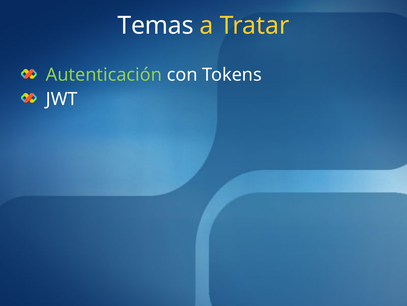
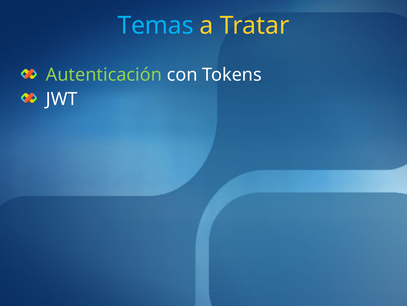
Temas colour: white -> light blue
